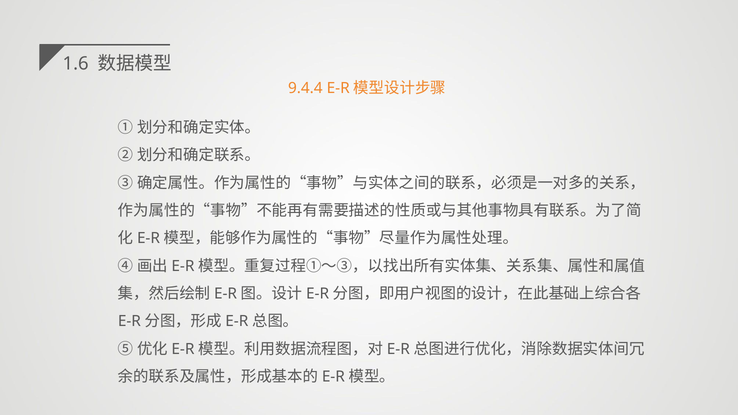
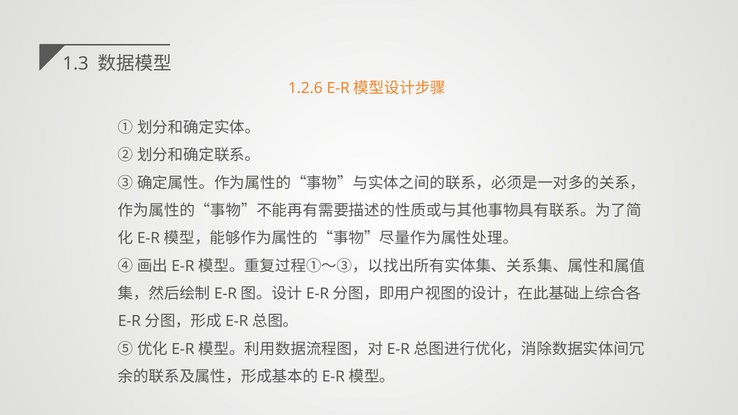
1.6: 1.6 -> 1.3
9.4.4: 9.4.4 -> 1.2.6
